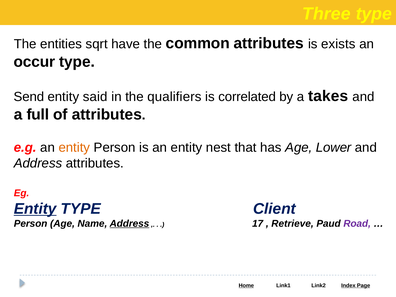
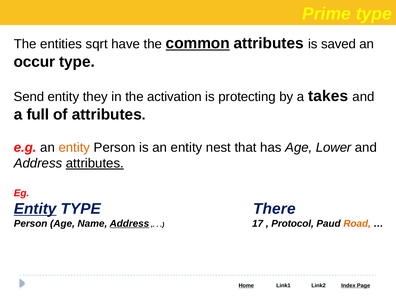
Three: Three -> Prime
common underline: none -> present
exists: exists -> saved
said: said -> they
qualifiers: qualifiers -> activation
correlated: correlated -> protecting
attributes at (95, 163) underline: none -> present
Client: Client -> There
Retrieve: Retrieve -> Protocol
Road colour: purple -> orange
